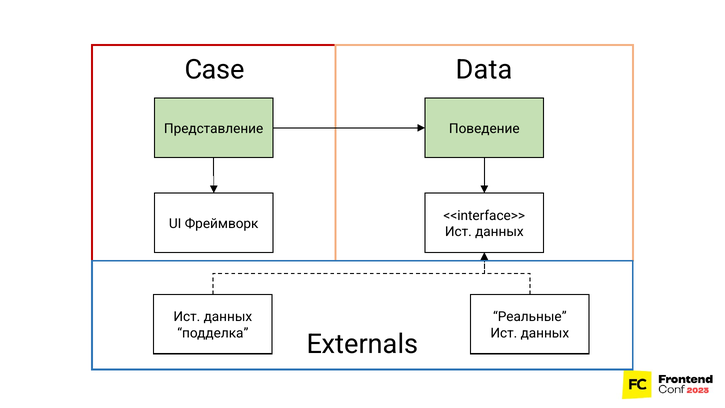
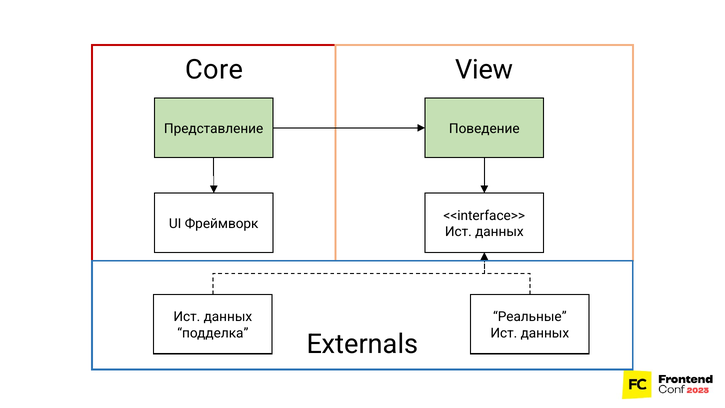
Case: Case -> Core
Data: Data -> View
